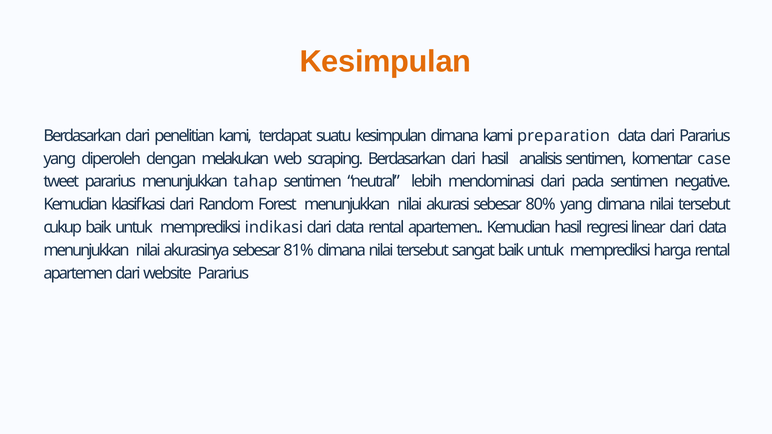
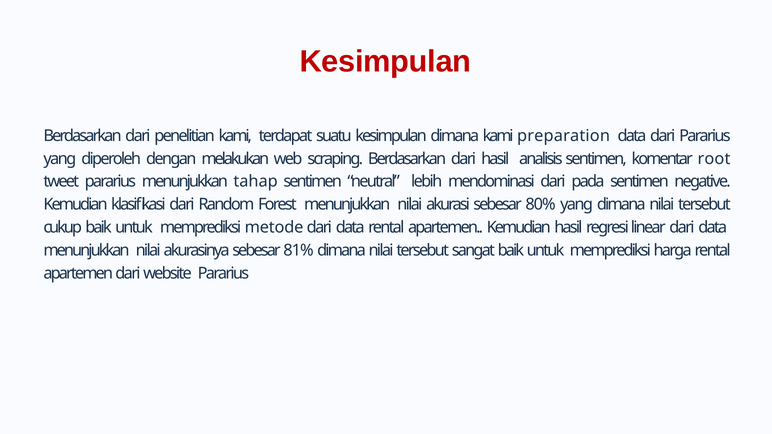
Kesimpulan at (385, 62) colour: orange -> red
case: case -> root
indikasi: indikasi -> metode
